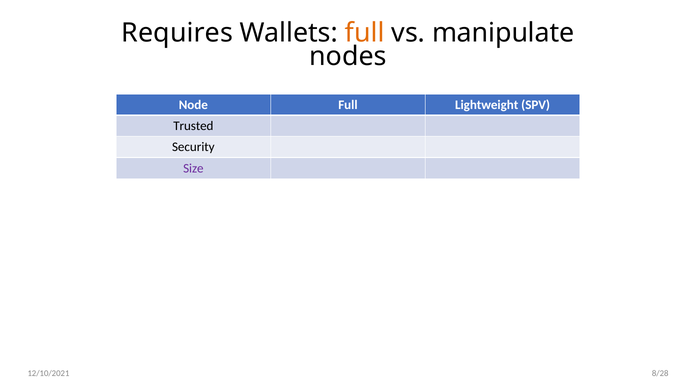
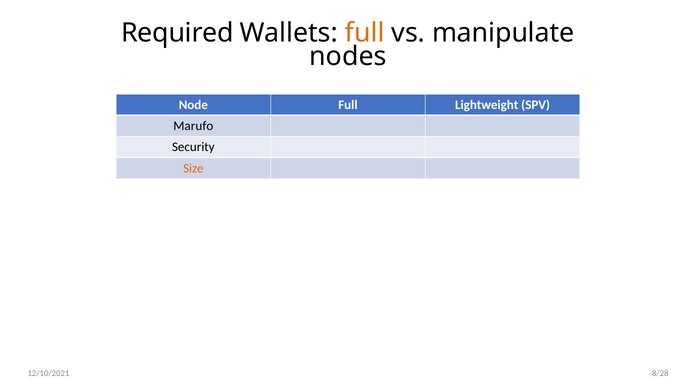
Requires: Requires -> Required
Trusted: Trusted -> Marufo
Size colour: purple -> orange
